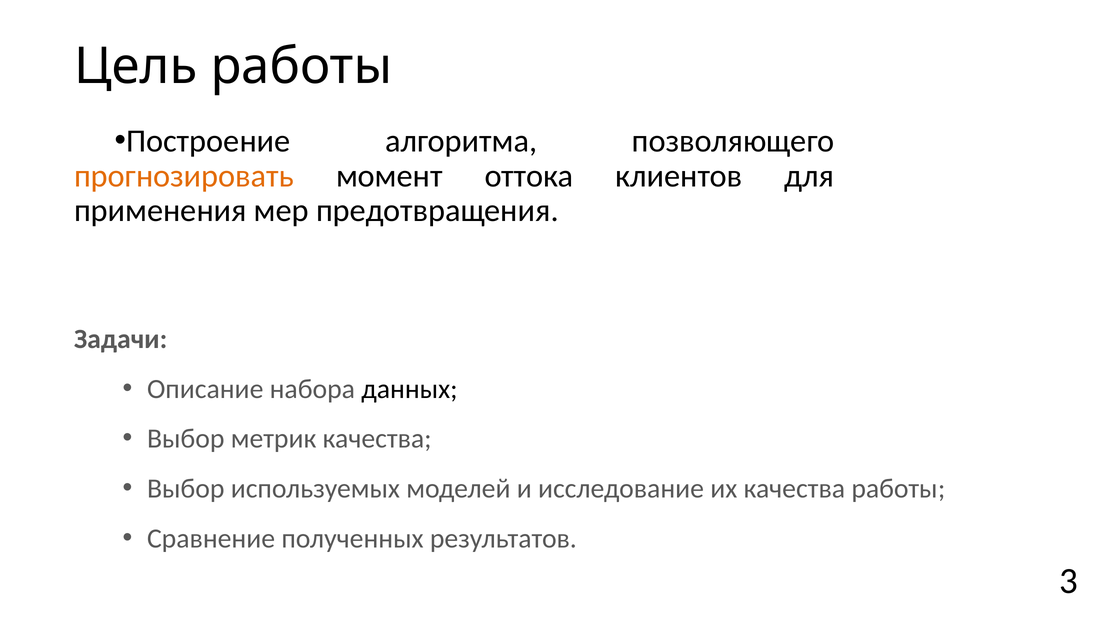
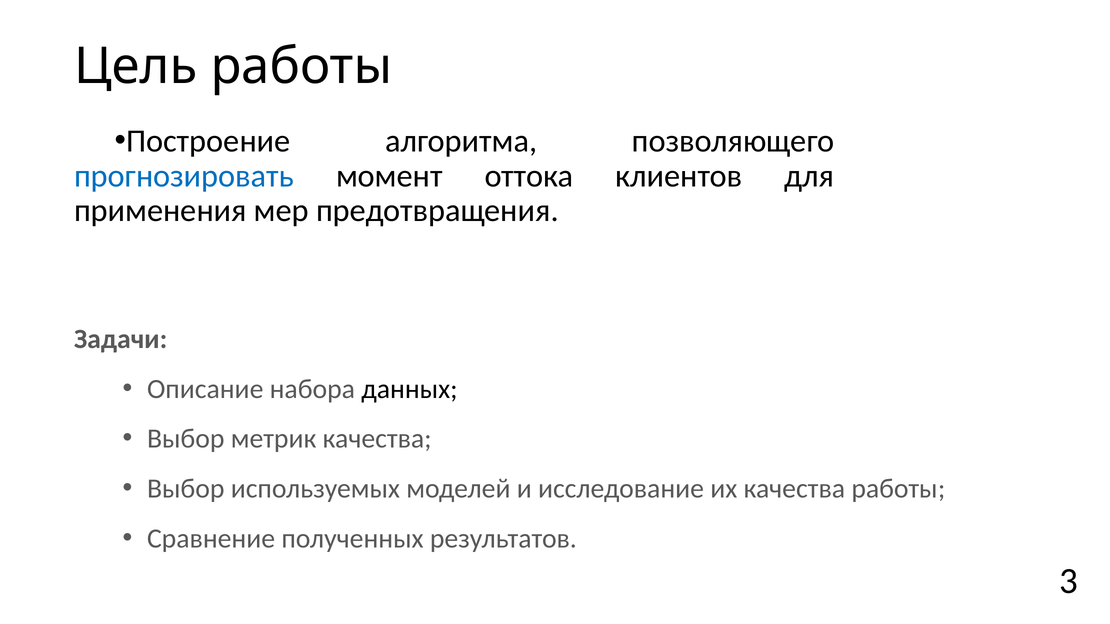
прогнозировать colour: orange -> blue
